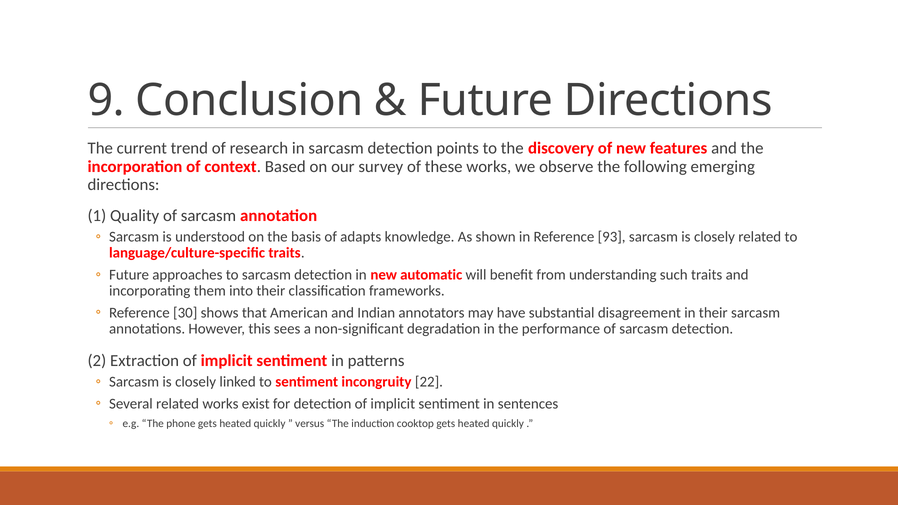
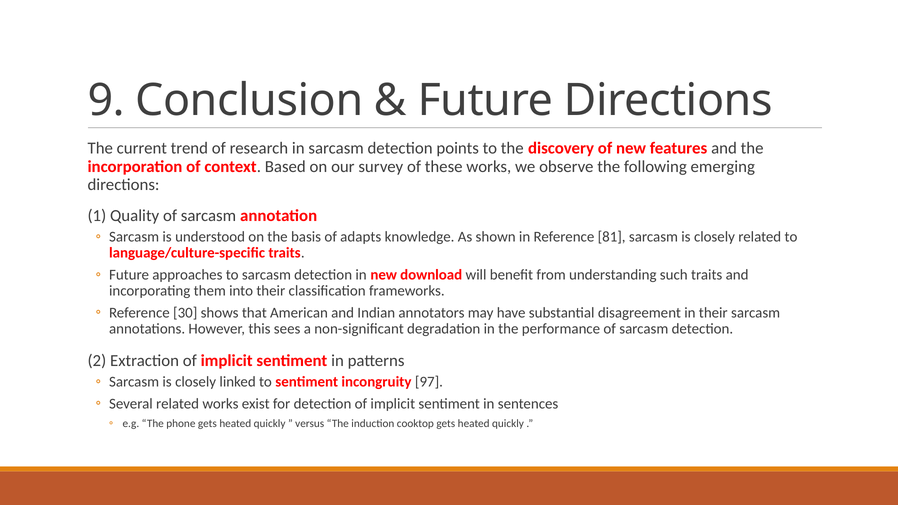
93: 93 -> 81
automatic: automatic -> download
22: 22 -> 97
